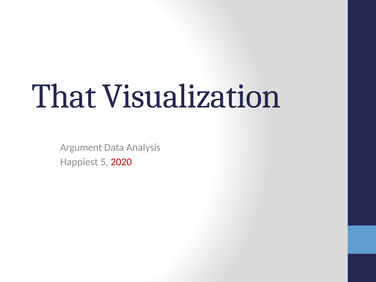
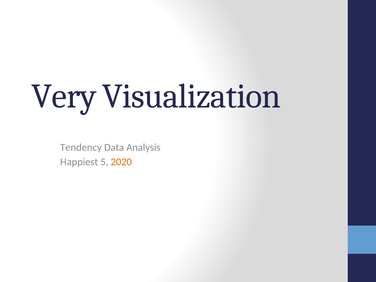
That: That -> Very
Argument: Argument -> Tendency
2020 colour: red -> orange
